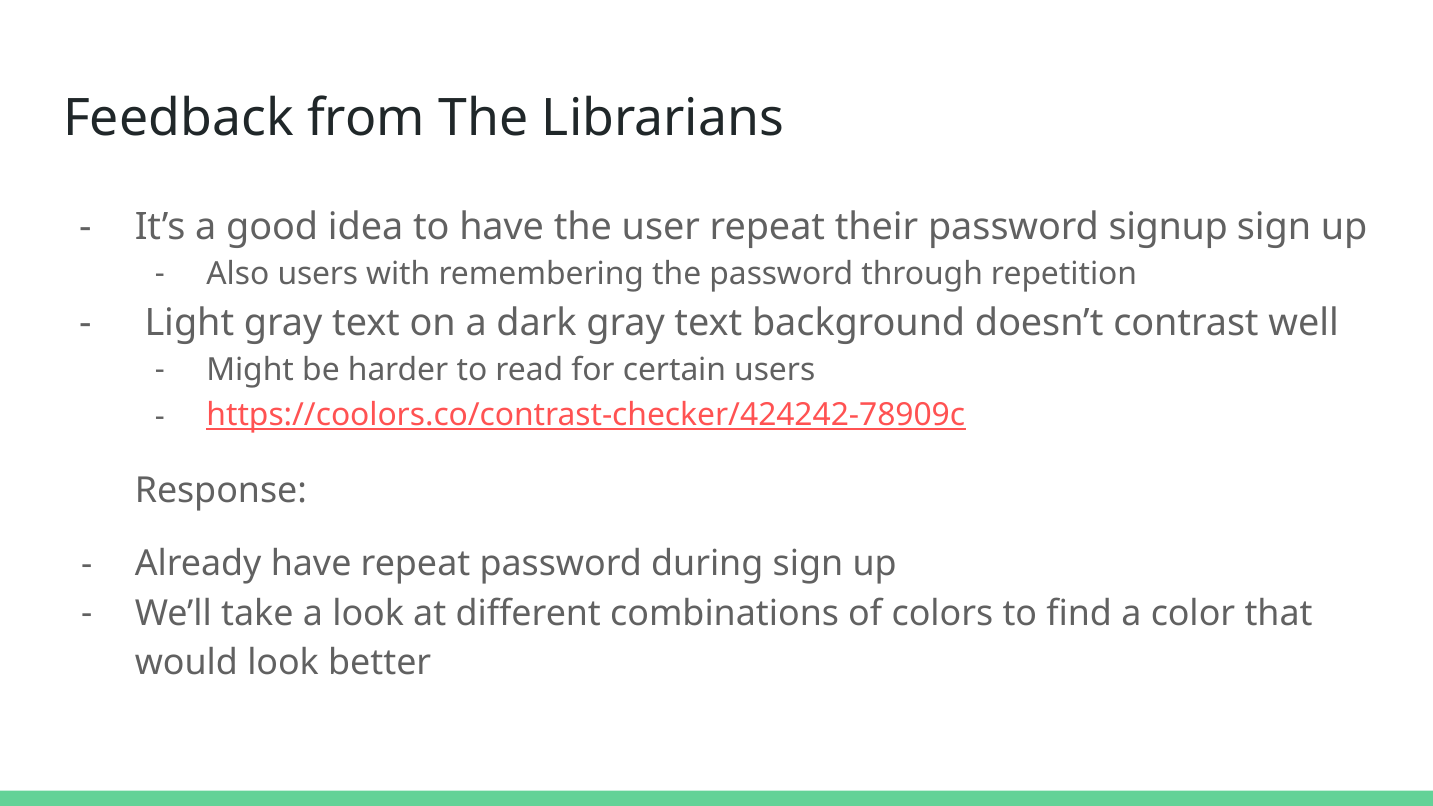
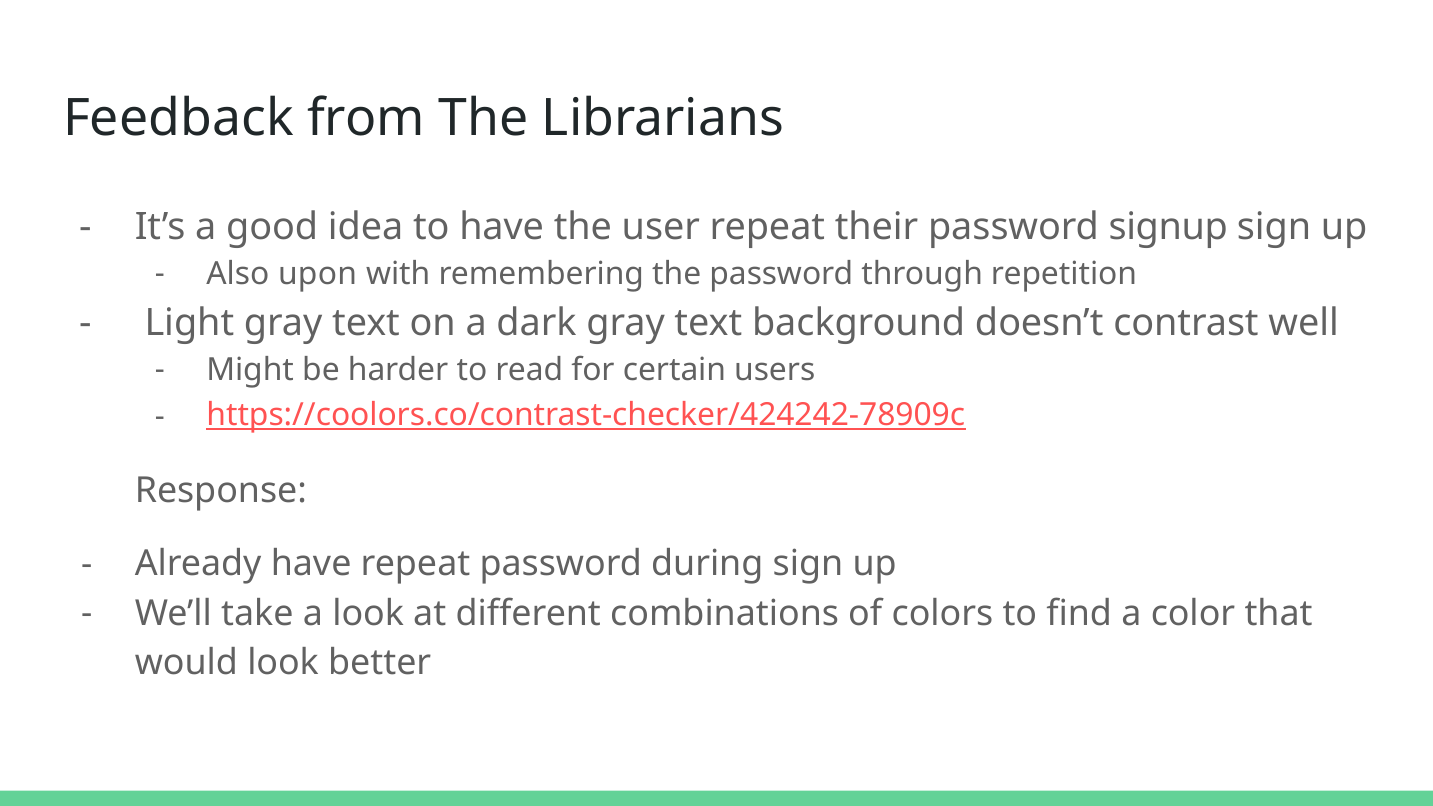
Also users: users -> upon
